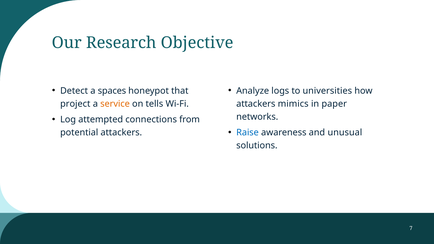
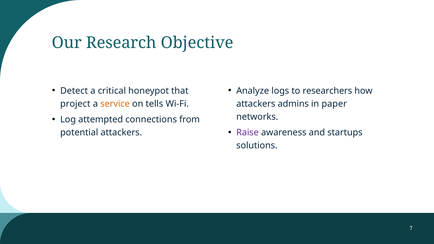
spaces: spaces -> critical
universities: universities -> researchers
mimics: mimics -> admins
Raise colour: blue -> purple
unusual: unusual -> startups
